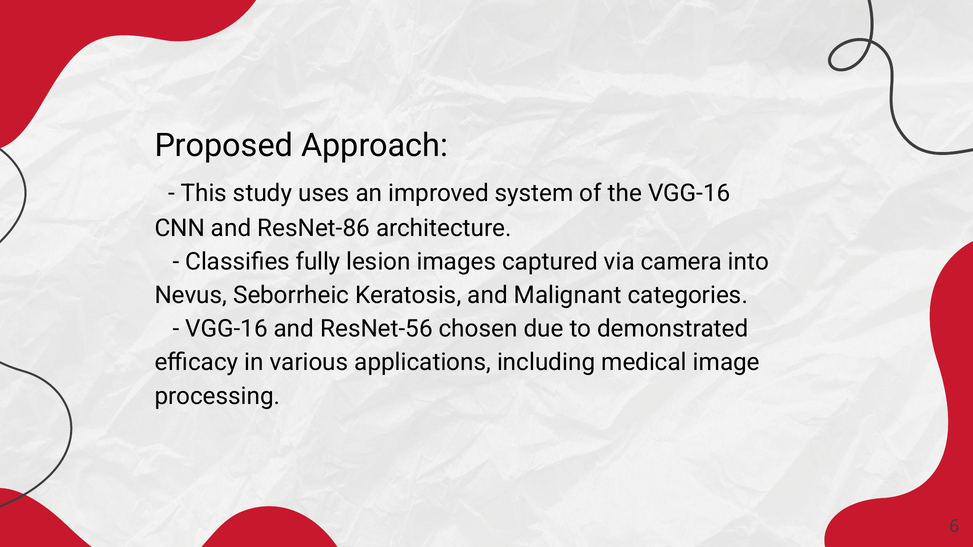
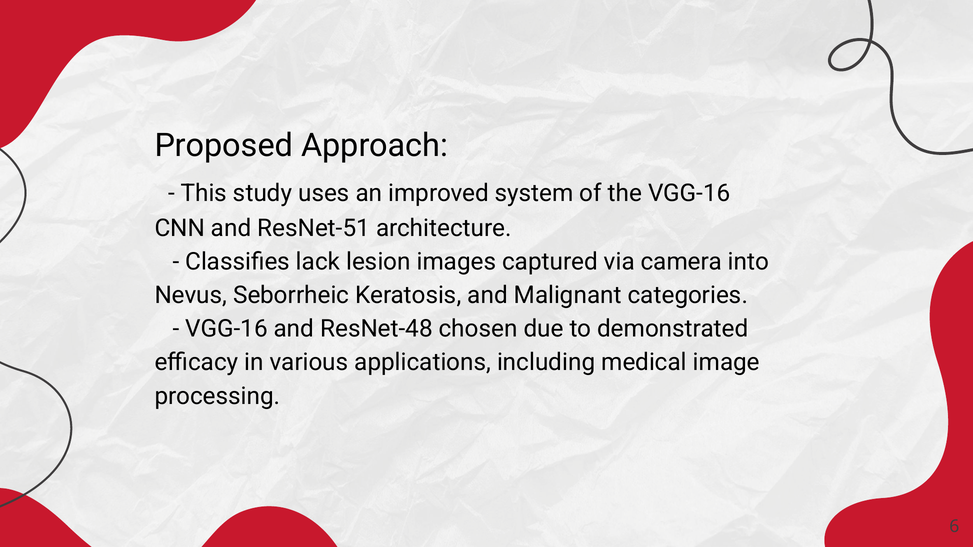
ResNet-86: ResNet-86 -> ResNet-51
fully: fully -> lack
ResNet-56: ResNet-56 -> ResNet-48
